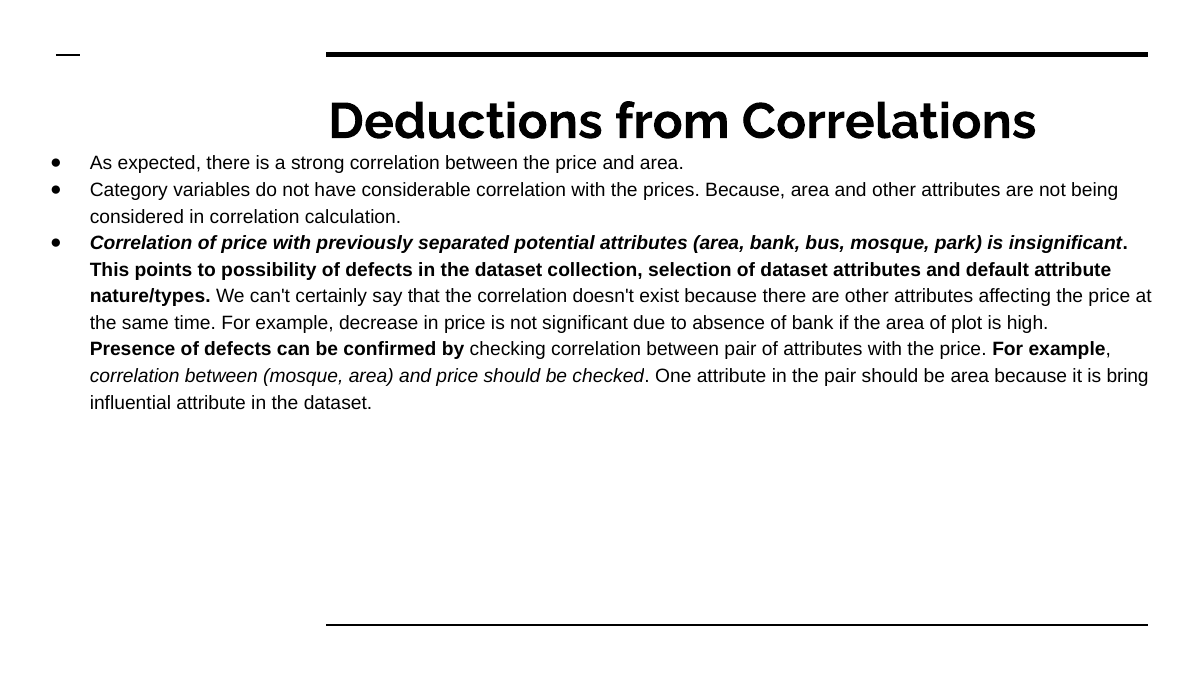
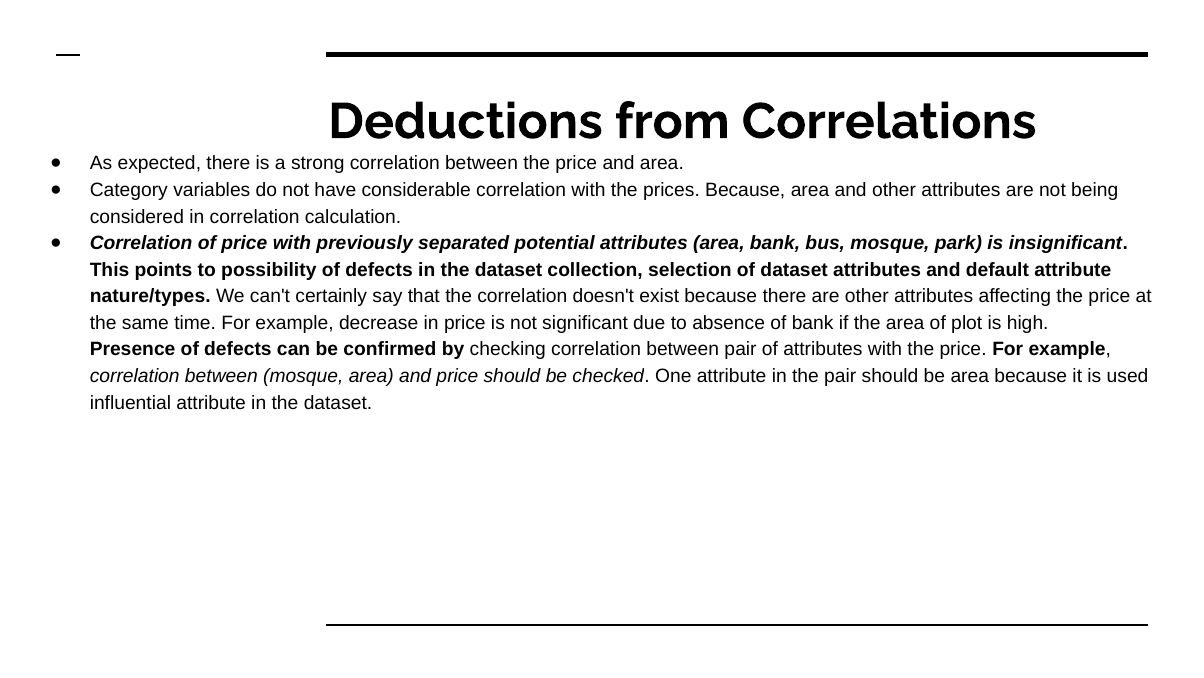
bring: bring -> used
